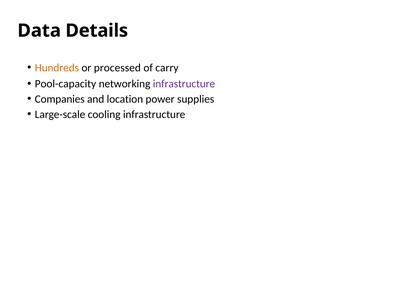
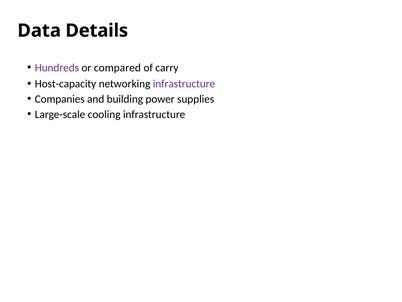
Hundreds colour: orange -> purple
processed: processed -> compared
Pool-capacity: Pool-capacity -> Host-capacity
location: location -> building
